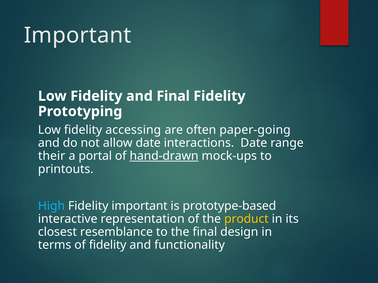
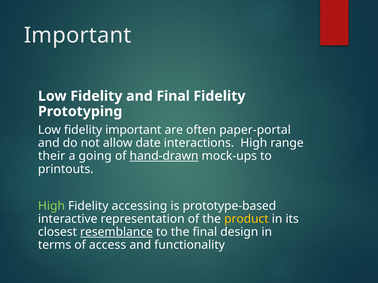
fidelity accessing: accessing -> important
paper-going: paper-going -> paper-portal
interactions Date: Date -> High
portal: portal -> going
High at (51, 206) colour: light blue -> light green
Fidelity important: important -> accessing
resemblance underline: none -> present
of fidelity: fidelity -> access
